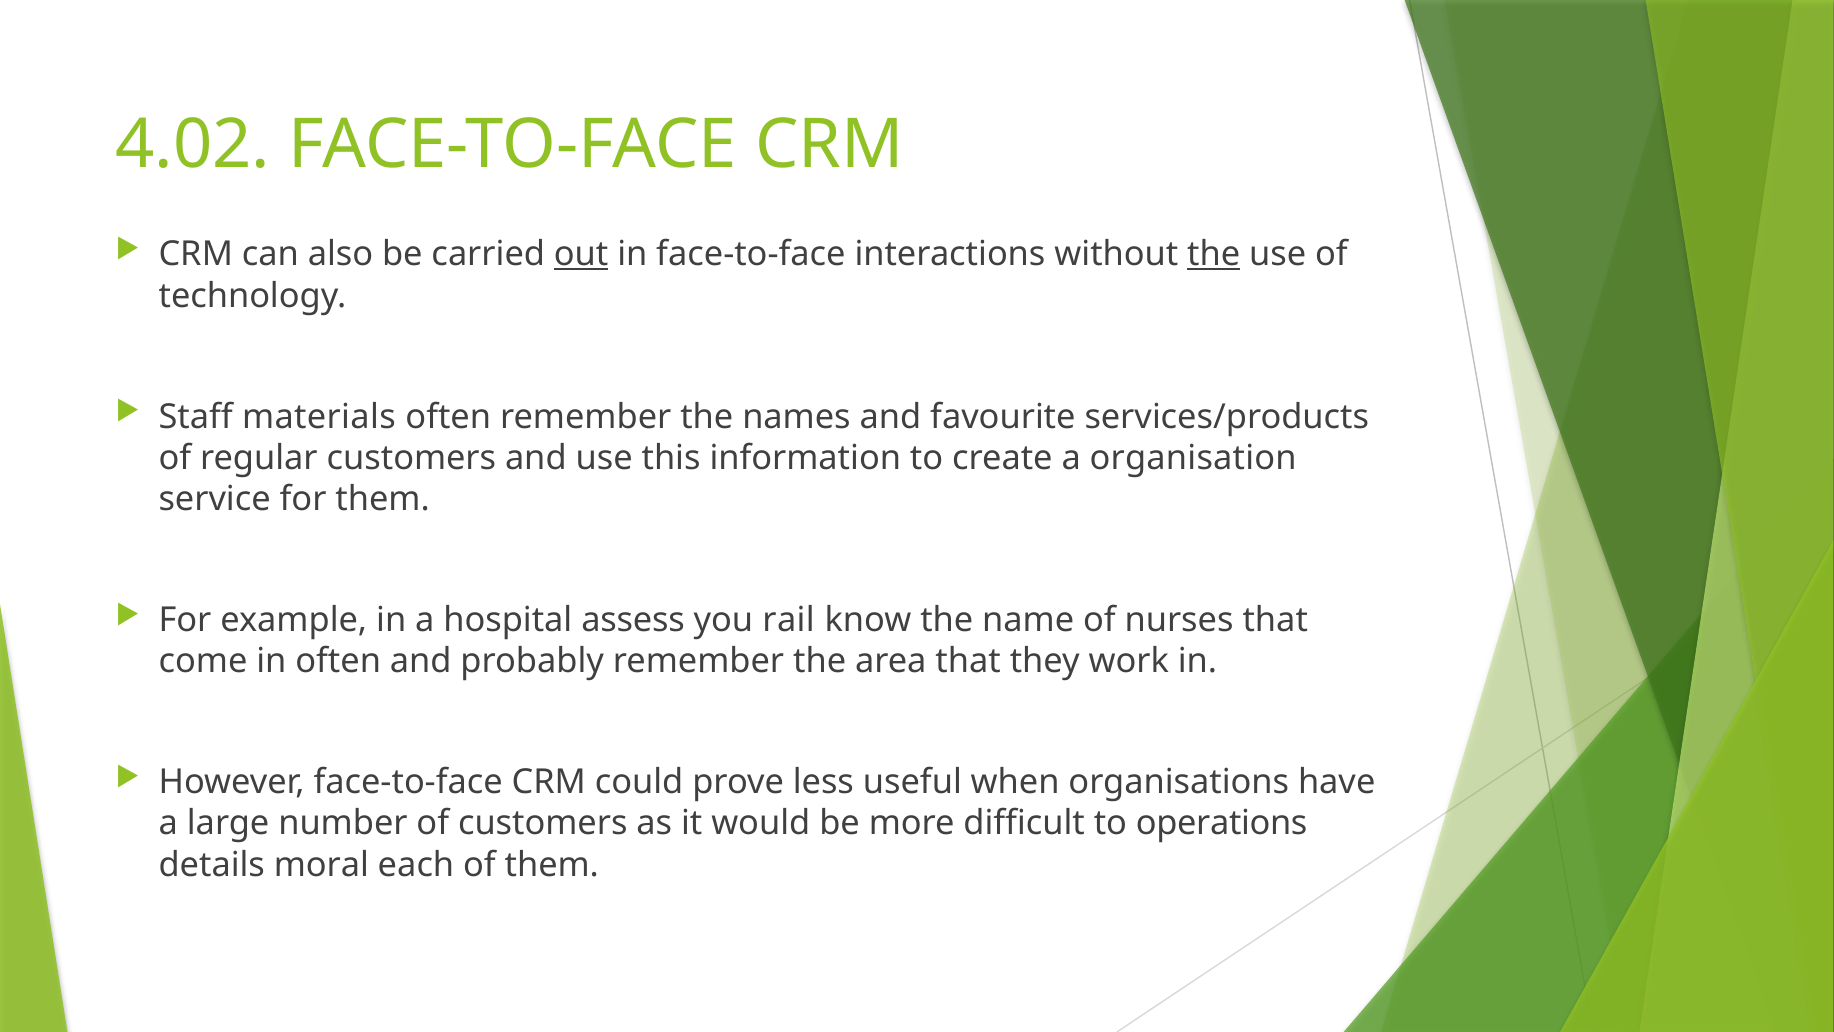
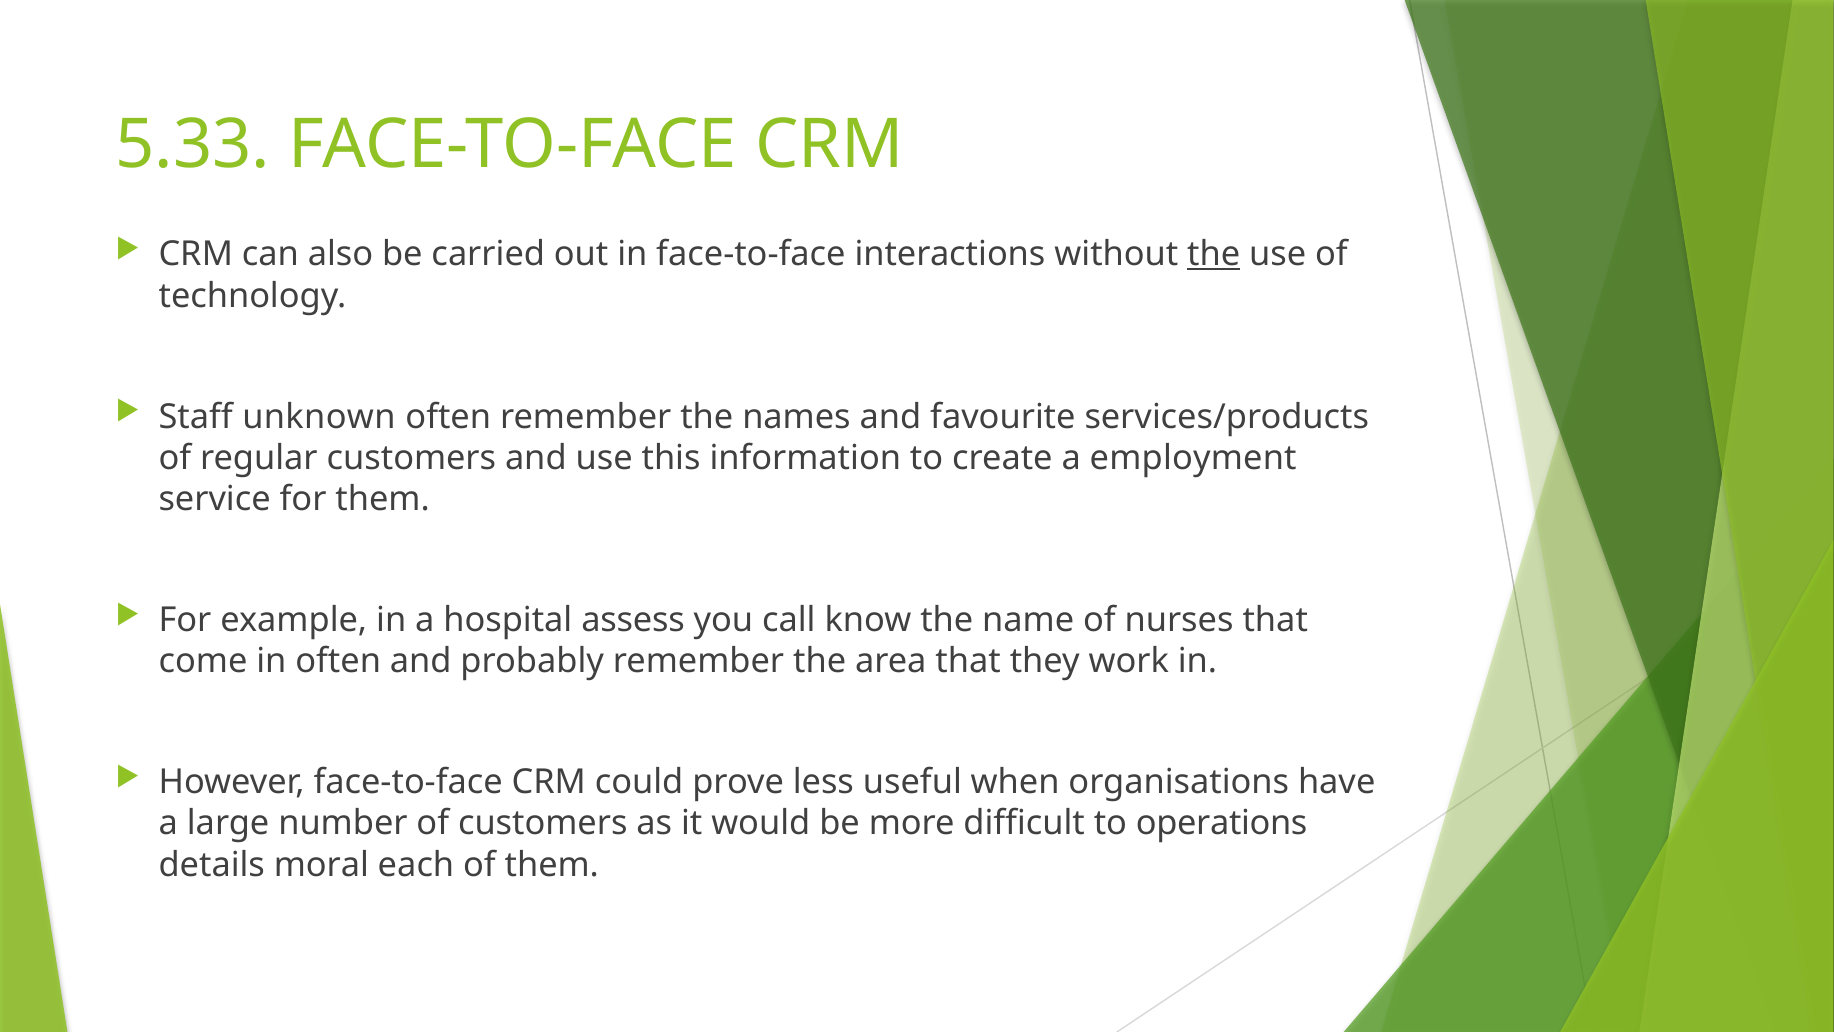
4.02: 4.02 -> 5.33
out underline: present -> none
materials: materials -> unknown
organisation: organisation -> employment
rail: rail -> call
